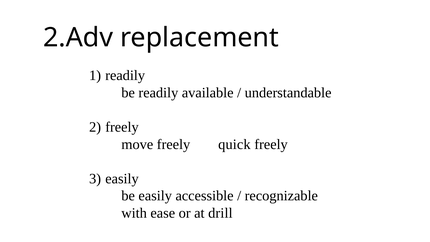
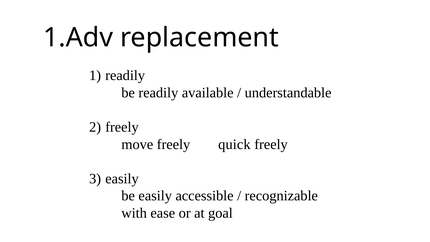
2.Adv: 2.Adv -> 1.Adv
drill: drill -> goal
